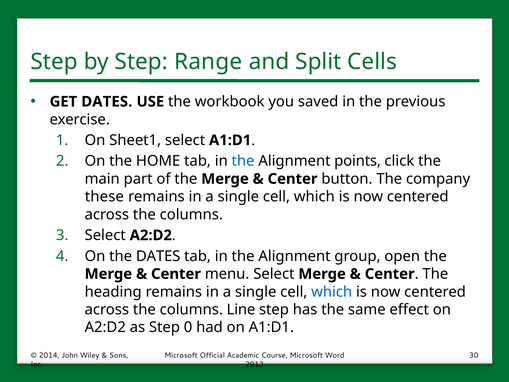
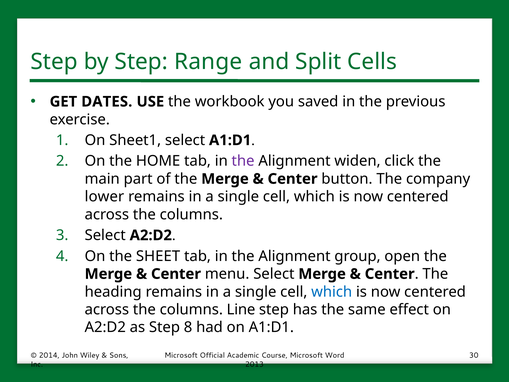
the at (243, 161) colour: blue -> purple
points: points -> widen
these: these -> lower
the DATES: DATES -> SHEET
0: 0 -> 8
